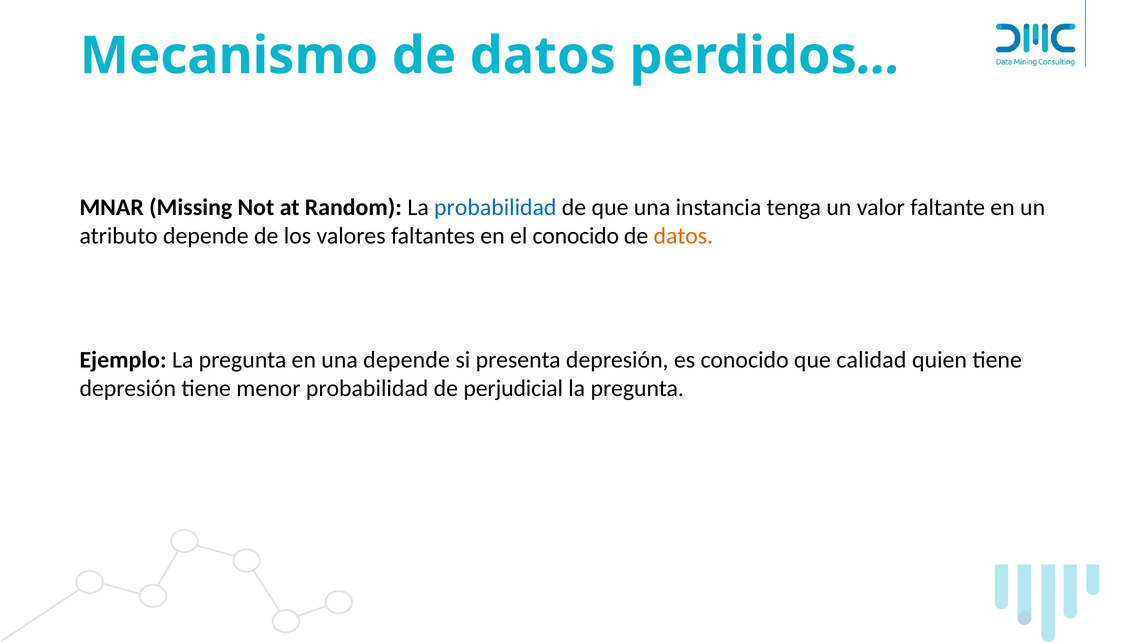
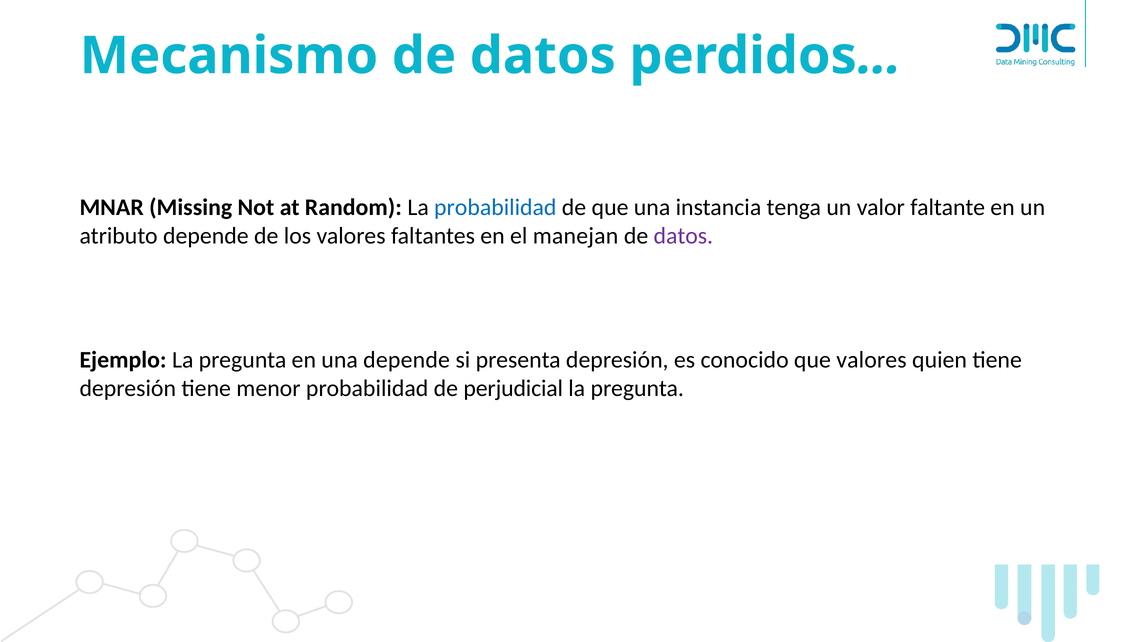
el conocido: conocido -> manejan
datos at (683, 236) colour: orange -> purple
que calidad: calidad -> valores
